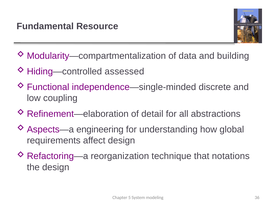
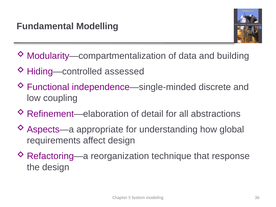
Resource: Resource -> Modelling
engineering: engineering -> appropriate
notations: notations -> response
